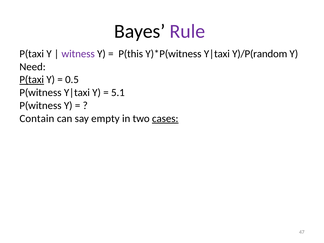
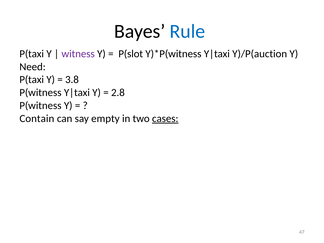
Rule colour: purple -> blue
P(this: P(this -> P(slot
Y)/P(random: Y)/P(random -> Y)/P(auction
P(taxi at (32, 80) underline: present -> none
0.5: 0.5 -> 3.8
5.1: 5.1 -> 2.8
